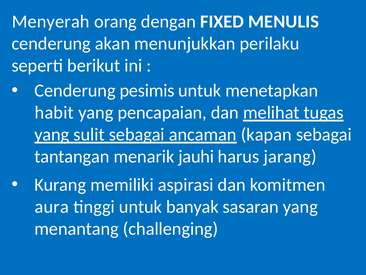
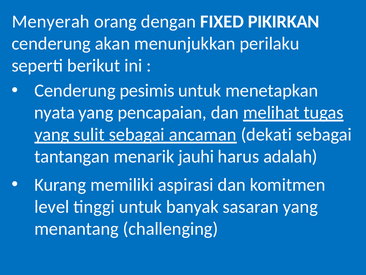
MENULIS: MENULIS -> PIKIRKAN
habit: habit -> nyata
kapan: kapan -> dekati
jarang: jarang -> adalah
aura: aura -> level
